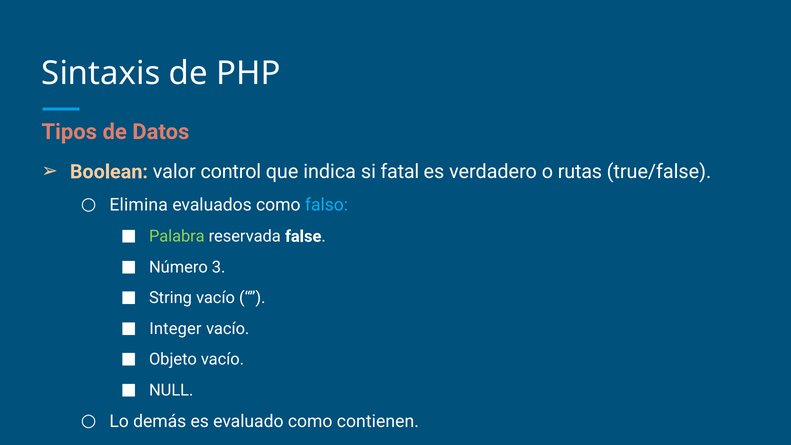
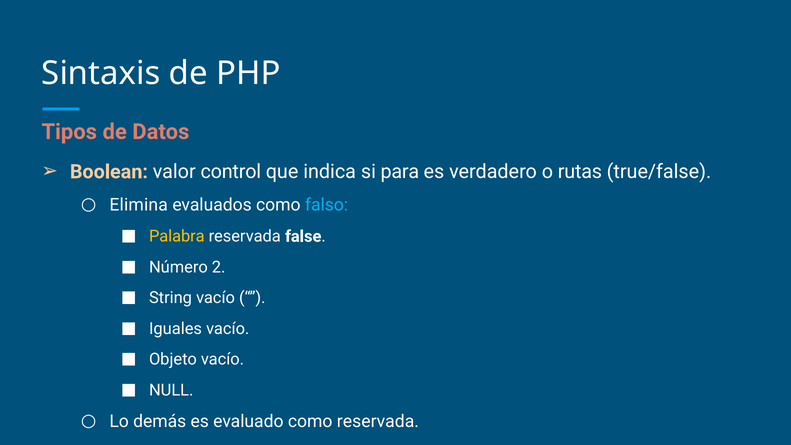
fatal: fatal -> para
Palabra colour: light green -> yellow
3: 3 -> 2
Integer: Integer -> Iguales
como contienen: contienen -> reservada
